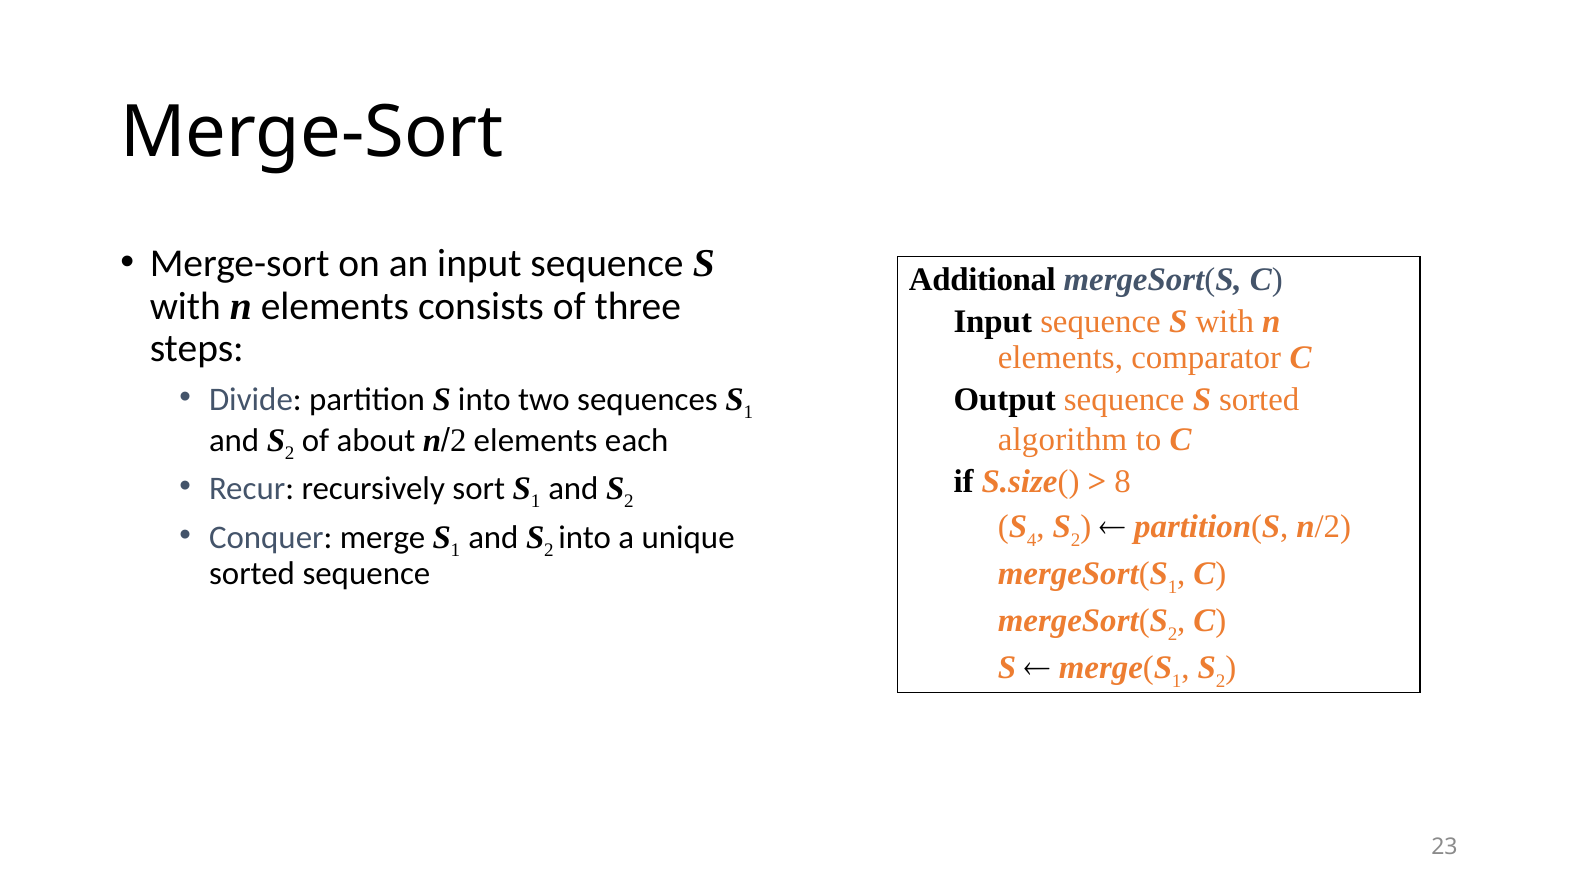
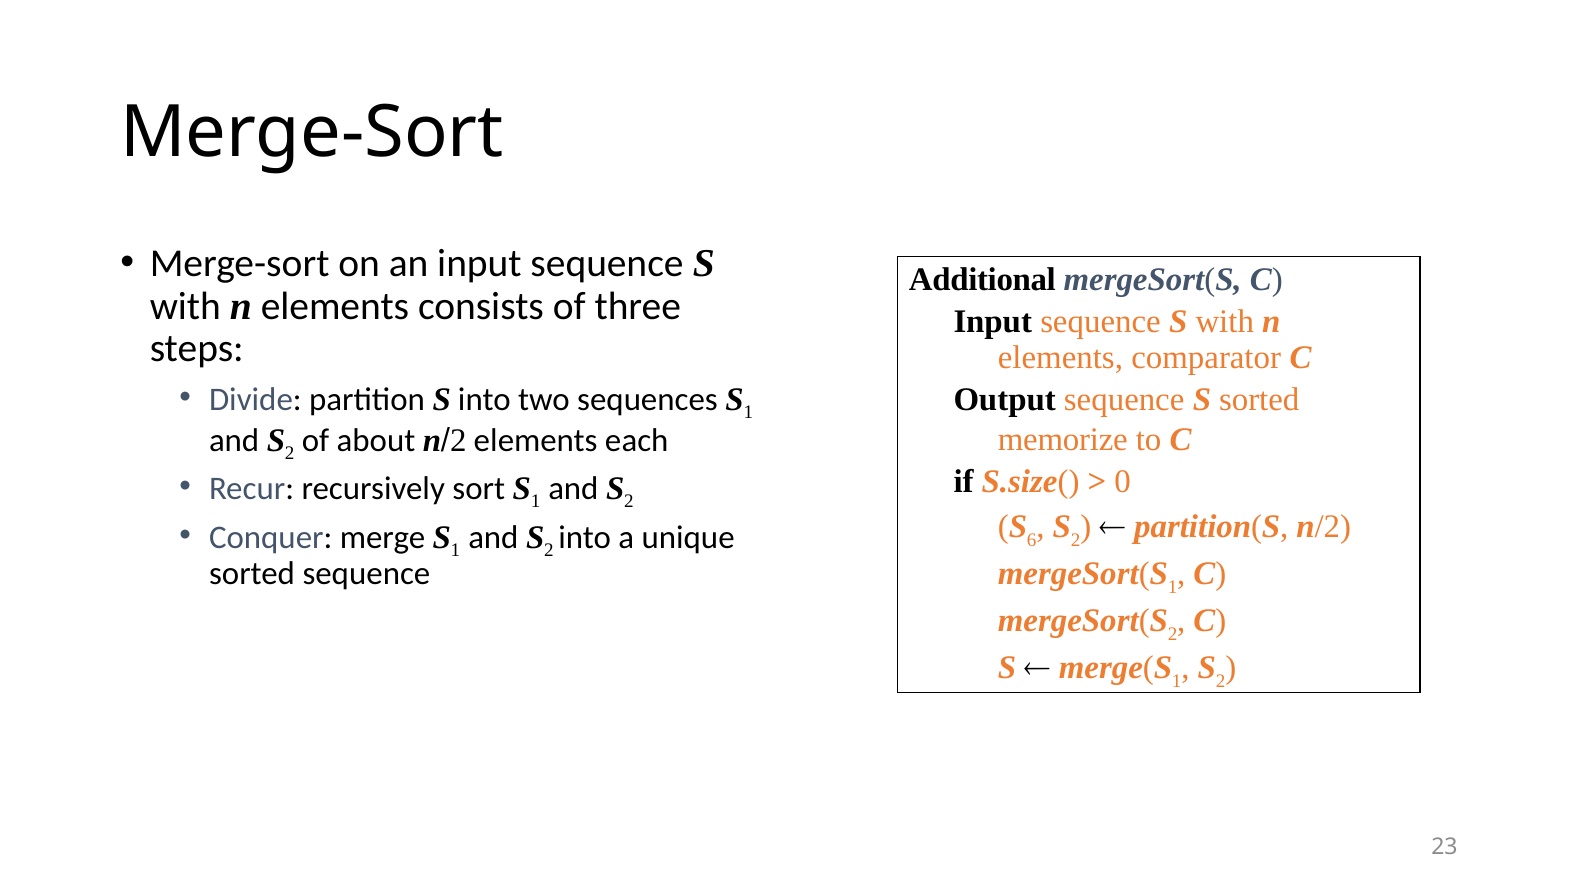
algorithm: algorithm -> memorize
8: 8 -> 0
4: 4 -> 6
